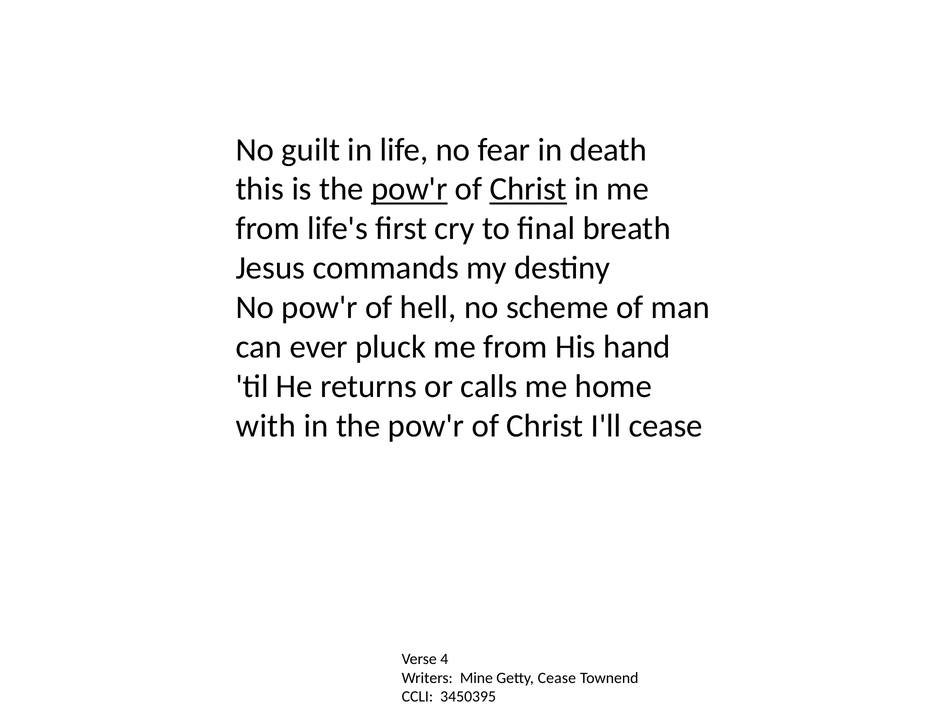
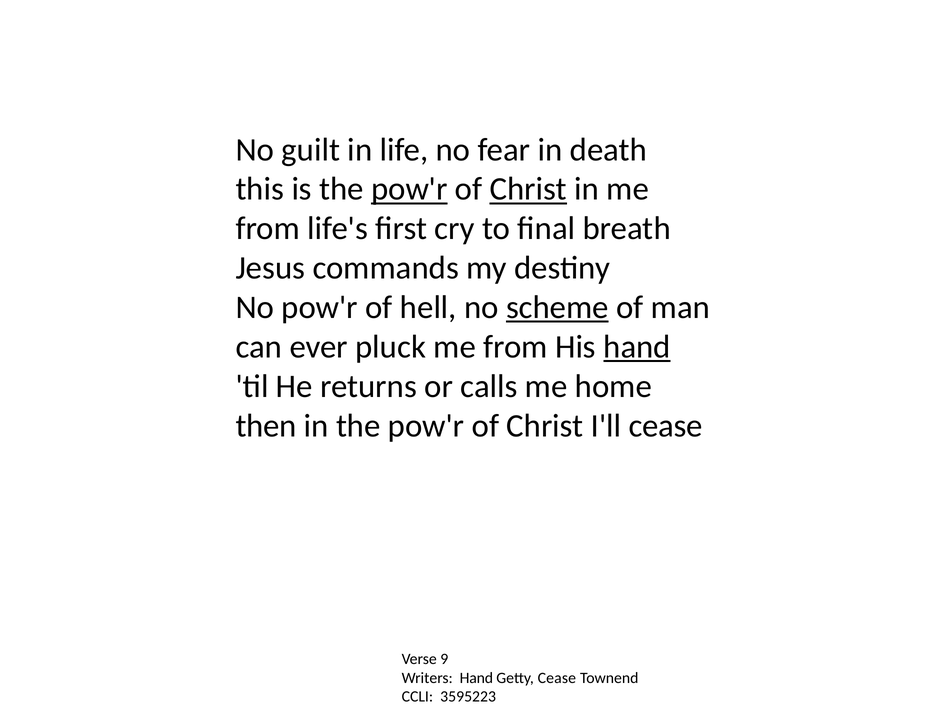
scheme underline: none -> present
hand at (637, 347) underline: none -> present
with: with -> then
4: 4 -> 9
Writers Mine: Mine -> Hand
3450395: 3450395 -> 3595223
